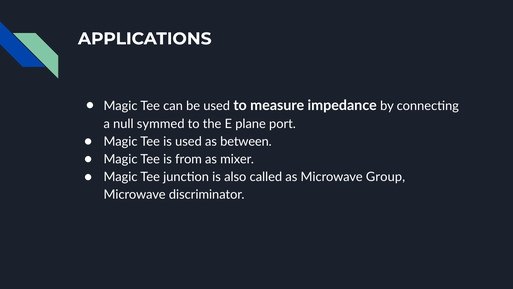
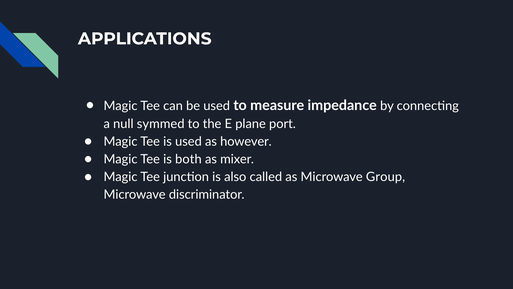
between: between -> however
from: from -> both
